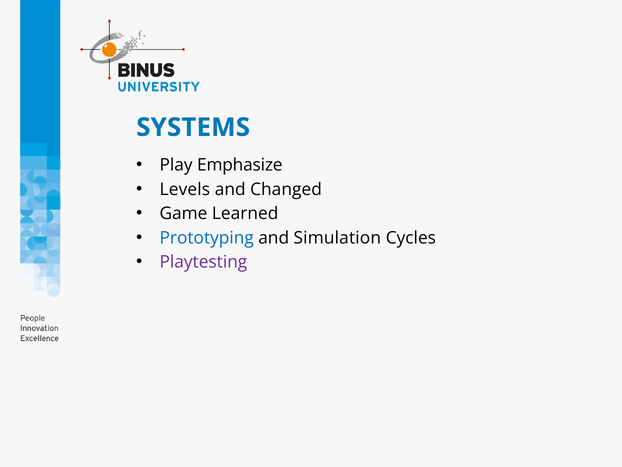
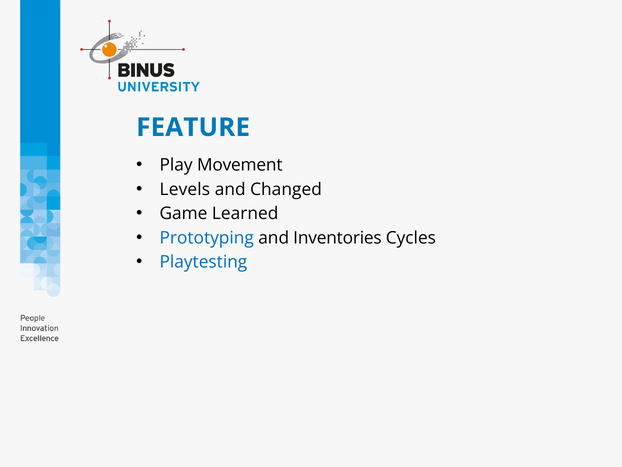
SYSTEMS: SYSTEMS -> FEATURE
Emphasize: Emphasize -> Movement
Simulation: Simulation -> Inventories
Playtesting colour: purple -> blue
